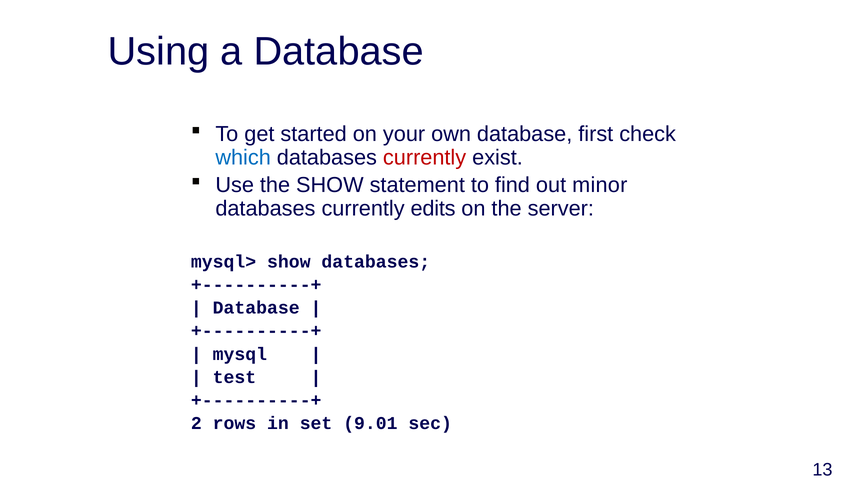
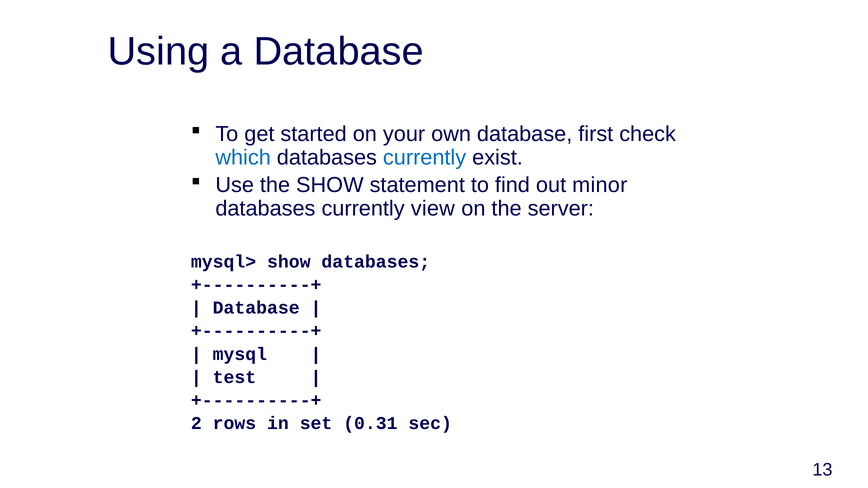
currently at (425, 158) colour: red -> blue
edits: edits -> view
9.01: 9.01 -> 0.31
